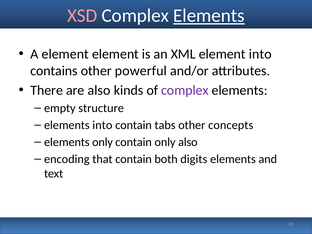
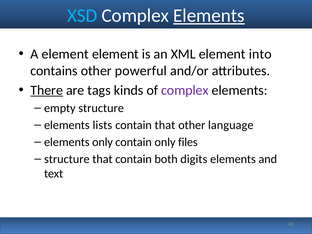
XSD colour: pink -> light blue
There underline: none -> present
are also: also -> tags
elements into: into -> lists
contain tabs: tabs -> that
concepts: concepts -> language
only also: also -> files
encoding at (67, 159): encoding -> structure
